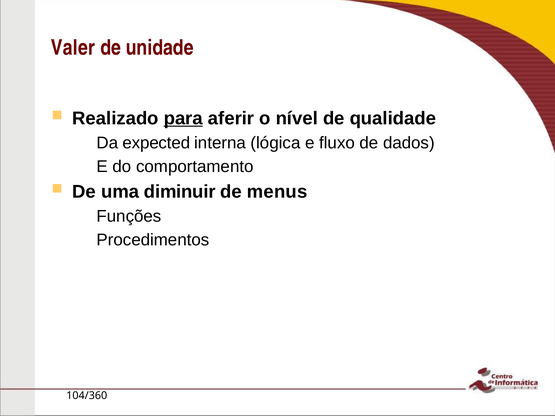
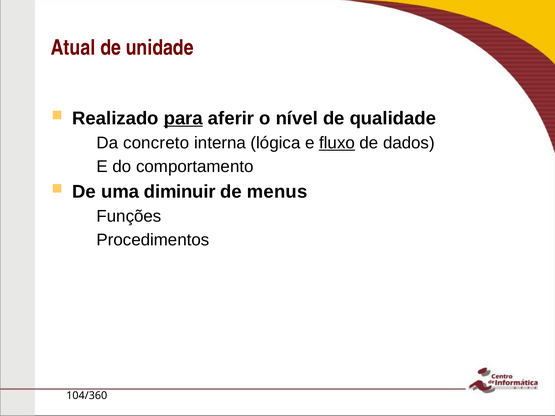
Valer: Valer -> Atual
expected: expected -> concreto
fluxo underline: none -> present
